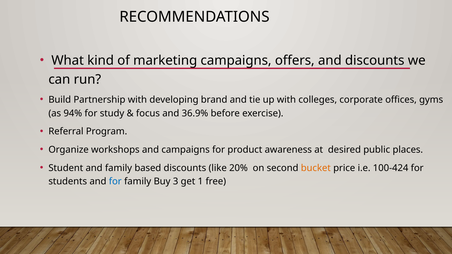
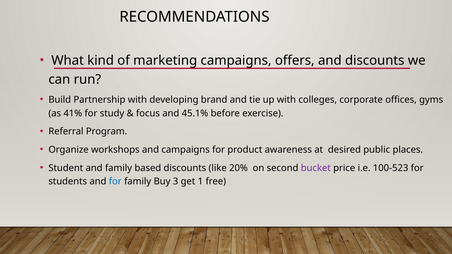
94%: 94% -> 41%
36.9%: 36.9% -> 45.1%
bucket colour: orange -> purple
100-424: 100-424 -> 100-523
